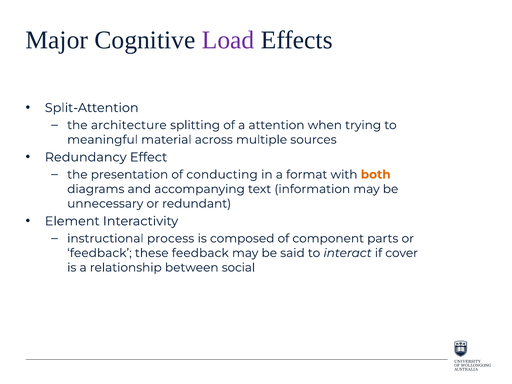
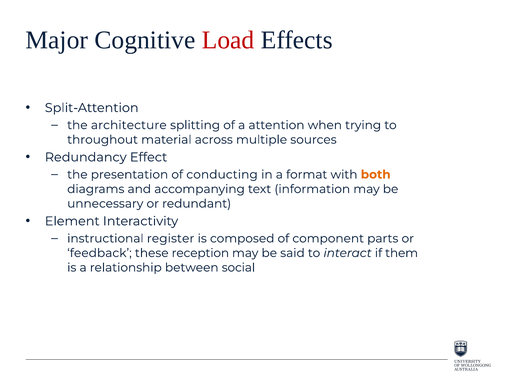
Load colour: purple -> red
meaningful: meaningful -> throughout
process: process -> register
these feedback: feedback -> reception
cover: cover -> them
